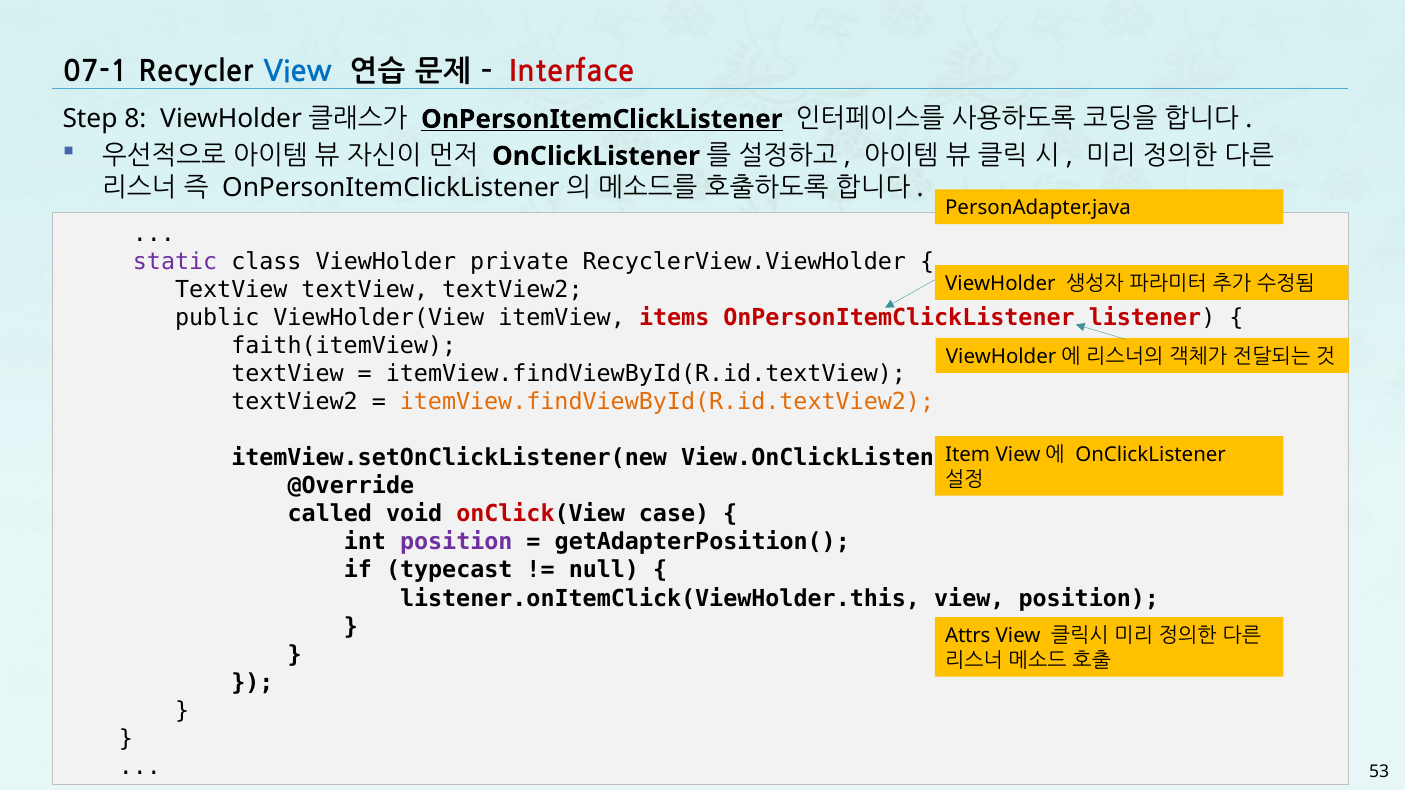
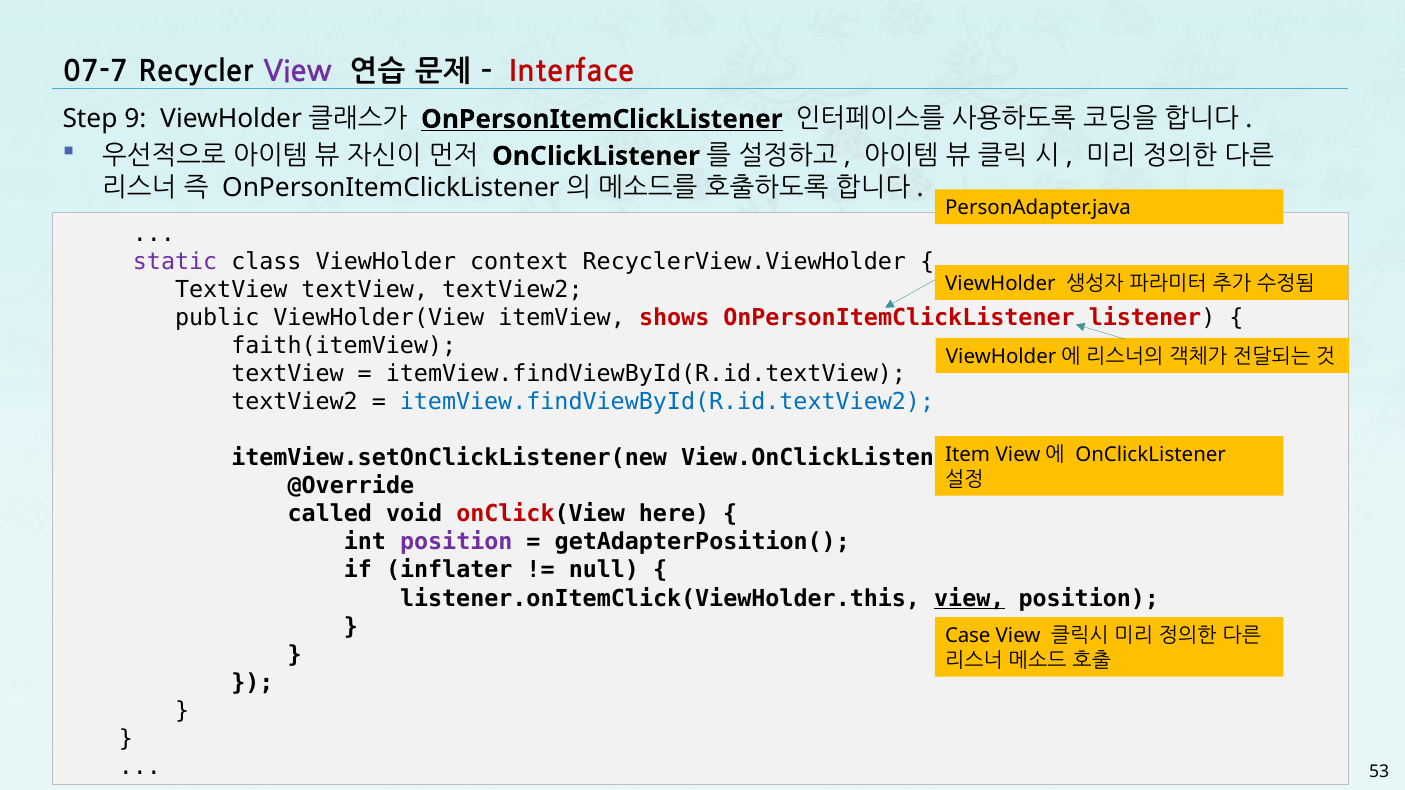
07-1: 07-1 -> 07-7
View at (298, 72) colour: blue -> purple
8: 8 -> 9
private: private -> context
items: items -> shows
itemView.findViewById(R.id.textView2 colour: orange -> blue
case: case -> here
typecast: typecast -> inflater
view at (969, 599) underline: none -> present
Attrs: Attrs -> Case
